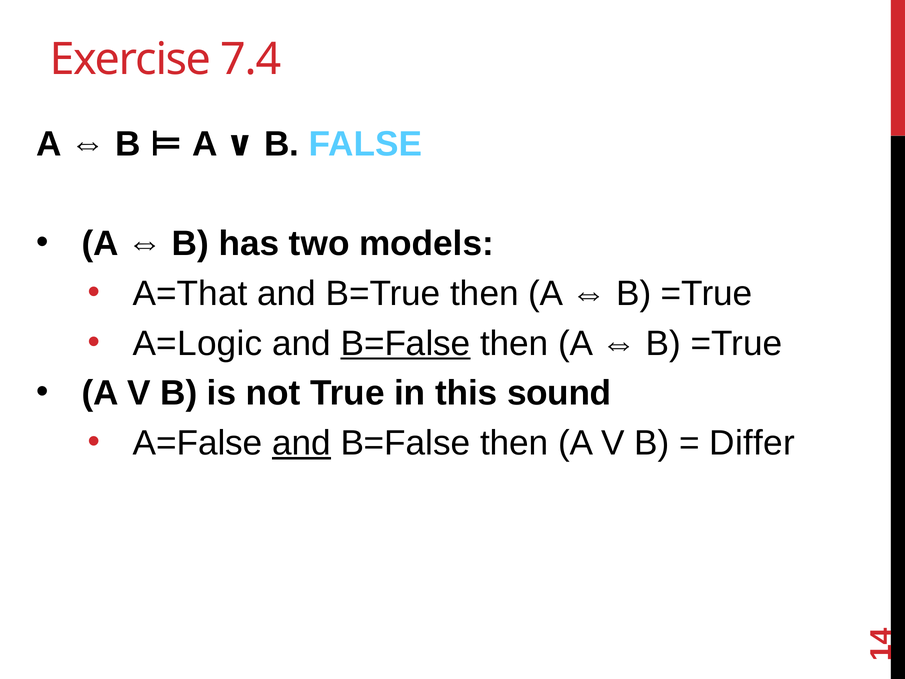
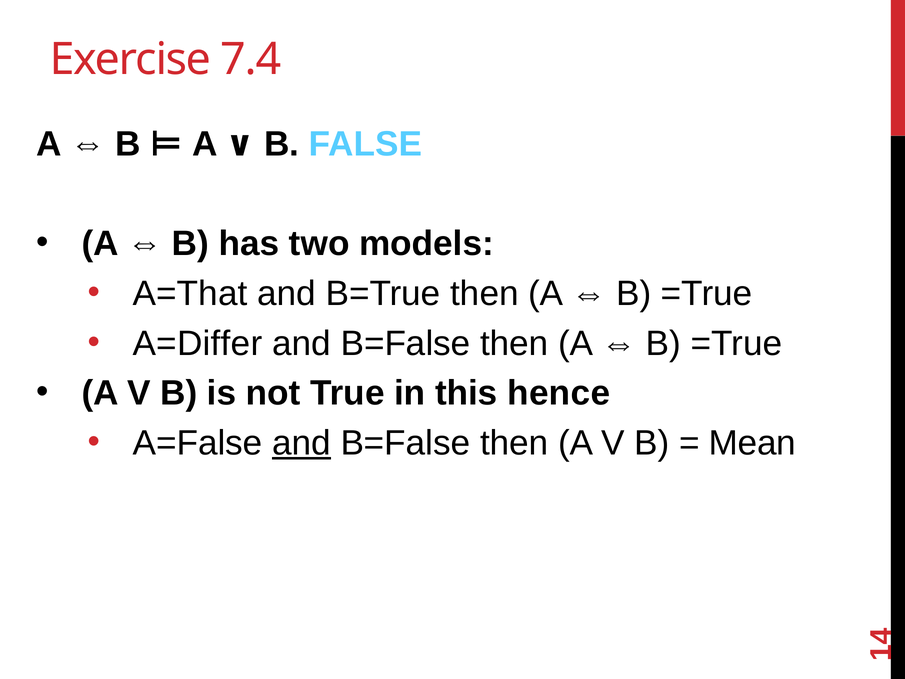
A=Logic: A=Logic -> A=Differ
B=False at (406, 343) underline: present -> none
sound: sound -> hence
Differ: Differ -> Mean
